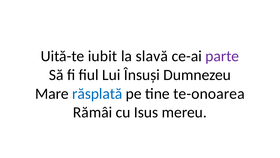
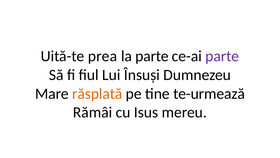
iubit: iubit -> prea
la slavă: slavă -> parte
răsplată colour: blue -> orange
te-onoarea: te-onoarea -> te-urmează
